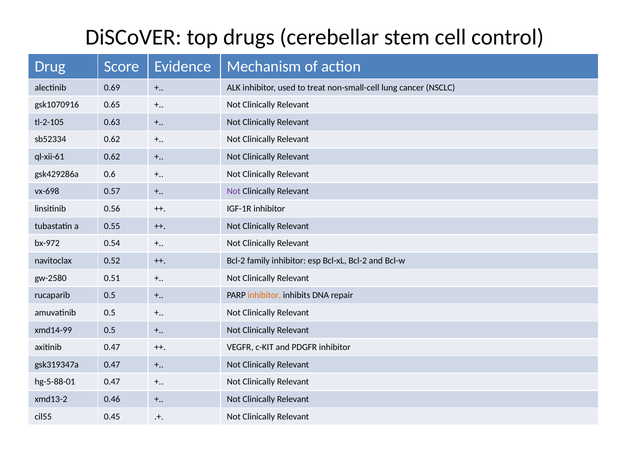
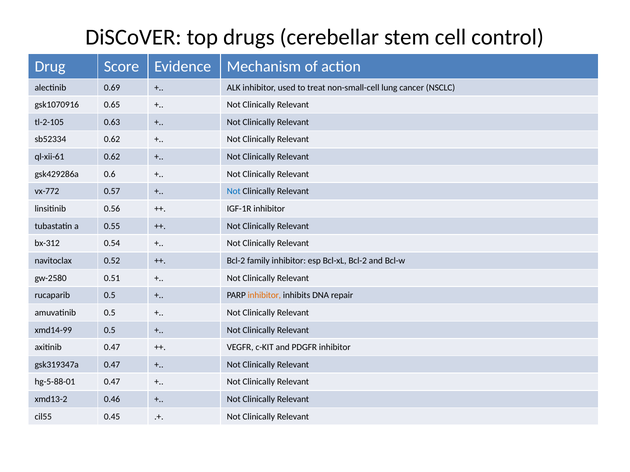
vx-698: vx-698 -> vx-772
Not at (234, 192) colour: purple -> blue
bx-972: bx-972 -> bx-312
